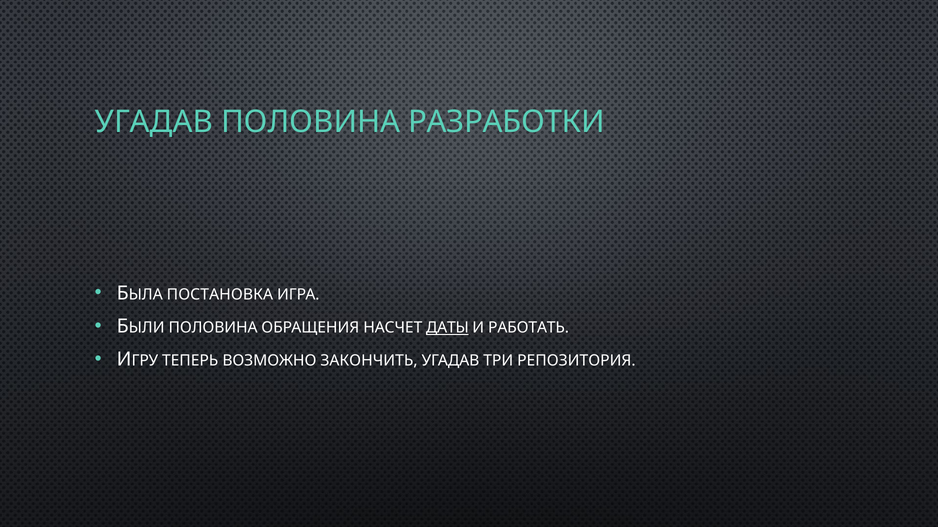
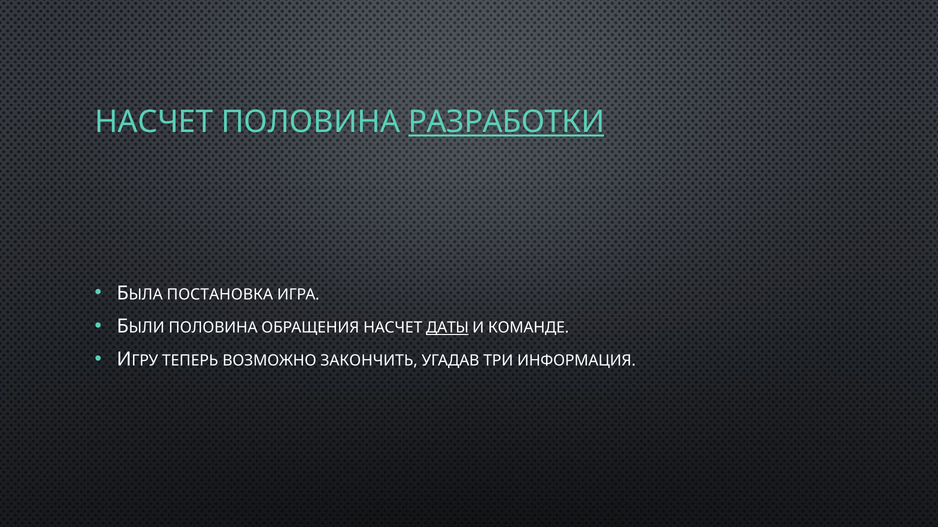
УГАДАВ at (154, 122): УГАДАВ -> НАСЧЕТ
РАЗРАБОТКИ underline: none -> present
РАБОТАТЬ: РАБОТАТЬ -> КОМАНДЕ
РЕПОЗИТОРИЯ: РЕПОЗИТОРИЯ -> ИНФОРМАЦИЯ
